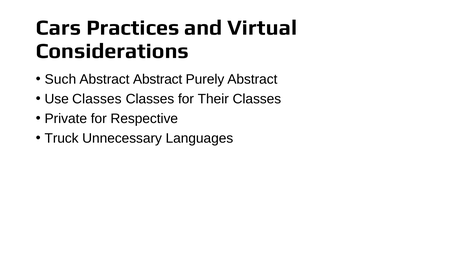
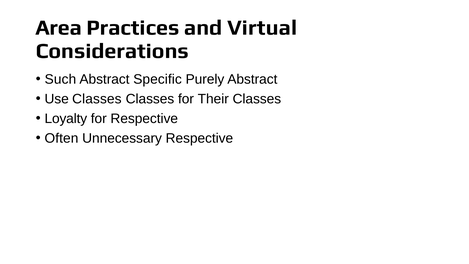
Cars: Cars -> Area
Abstract Abstract: Abstract -> Specific
Private: Private -> Loyalty
Truck: Truck -> Often
Unnecessary Languages: Languages -> Respective
